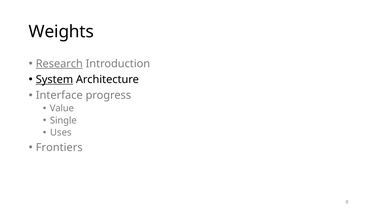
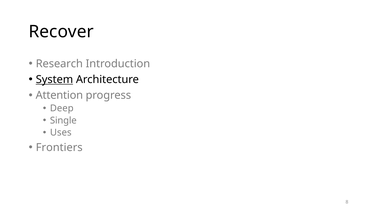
Weights: Weights -> Recover
Research underline: present -> none
Interface: Interface -> Attention
Value: Value -> Deep
